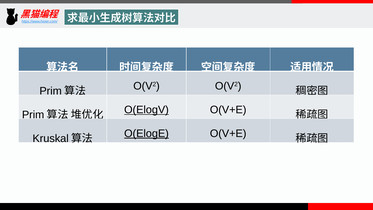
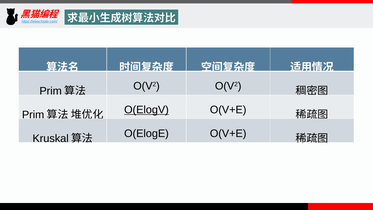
O(ElogE underline: present -> none
